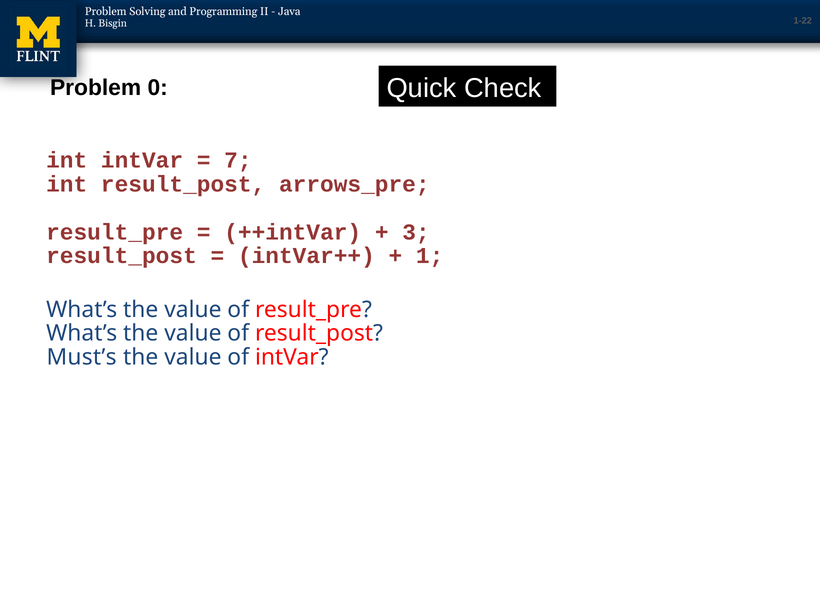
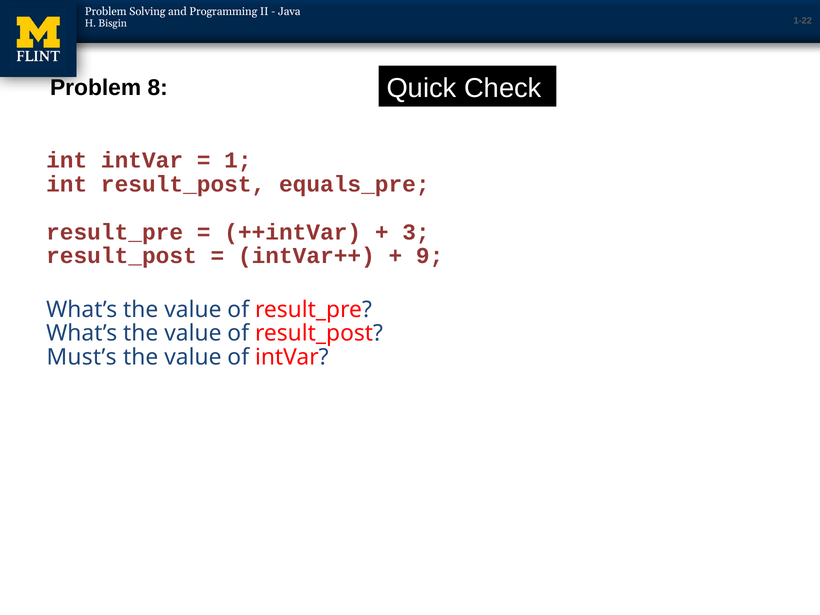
0: 0 -> 8
7: 7 -> 1
arrows_pre: arrows_pre -> equals_pre
1: 1 -> 9
